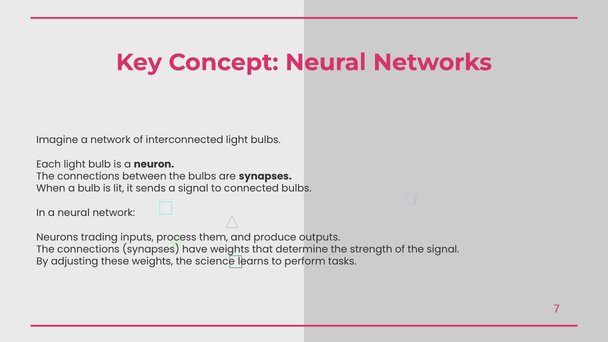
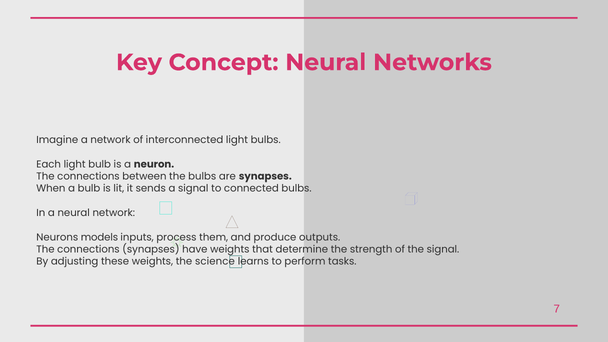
trading: trading -> models
